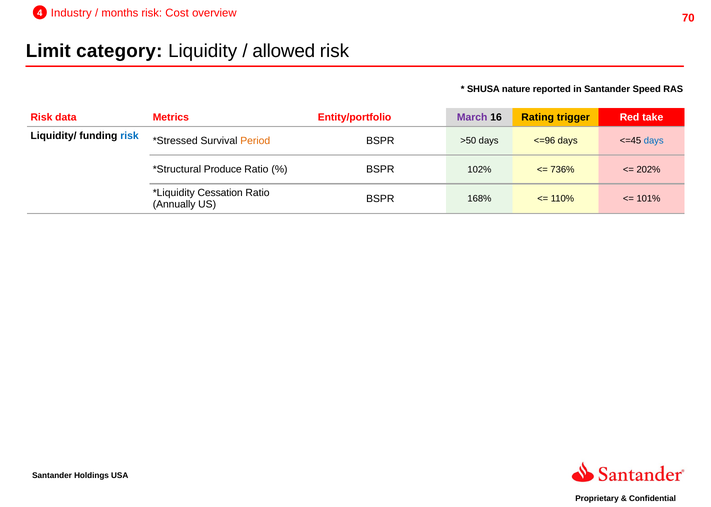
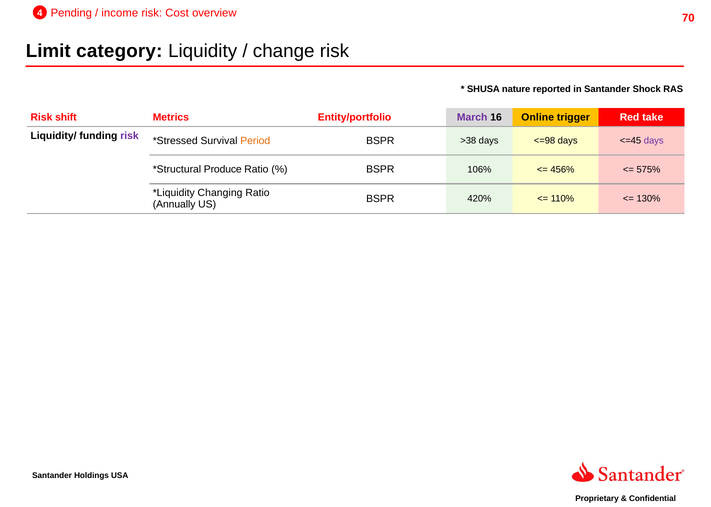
Industry: Industry -> Pending
months: months -> income
allowed: allowed -> change
Speed: Speed -> Shock
data: data -> shift
Rating: Rating -> Online
risk at (129, 136) colour: blue -> purple
>50: >50 -> >38
<=96: <=96 -> <=98
days at (654, 141) colour: blue -> purple
102%: 102% -> 106%
736%: 736% -> 456%
202%: 202% -> 575%
Cessation: Cessation -> Changing
168%: 168% -> 420%
101%: 101% -> 130%
